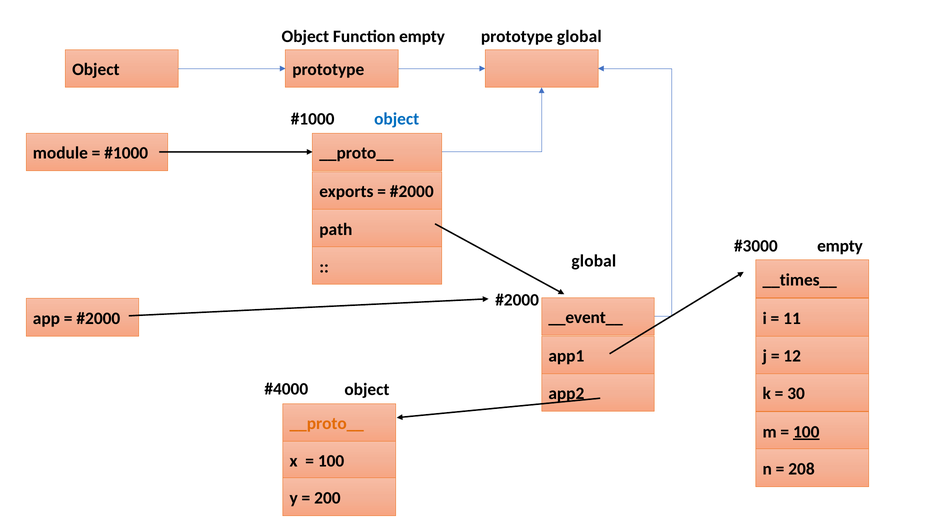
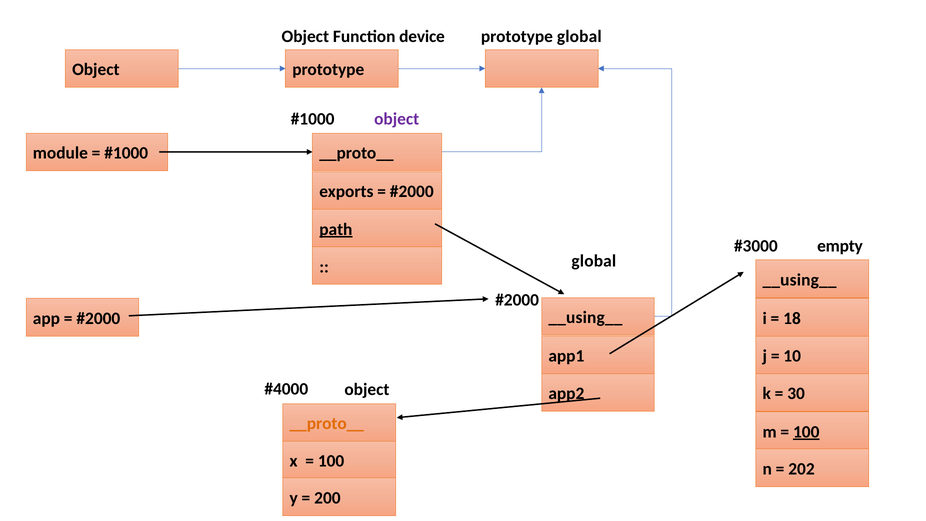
Function empty: empty -> device
object at (397, 119) colour: blue -> purple
path underline: none -> present
__times__ at (800, 280): __times__ -> __using__
__event__ at (586, 318): __event__ -> __using__
11: 11 -> 18
12: 12 -> 10
208: 208 -> 202
